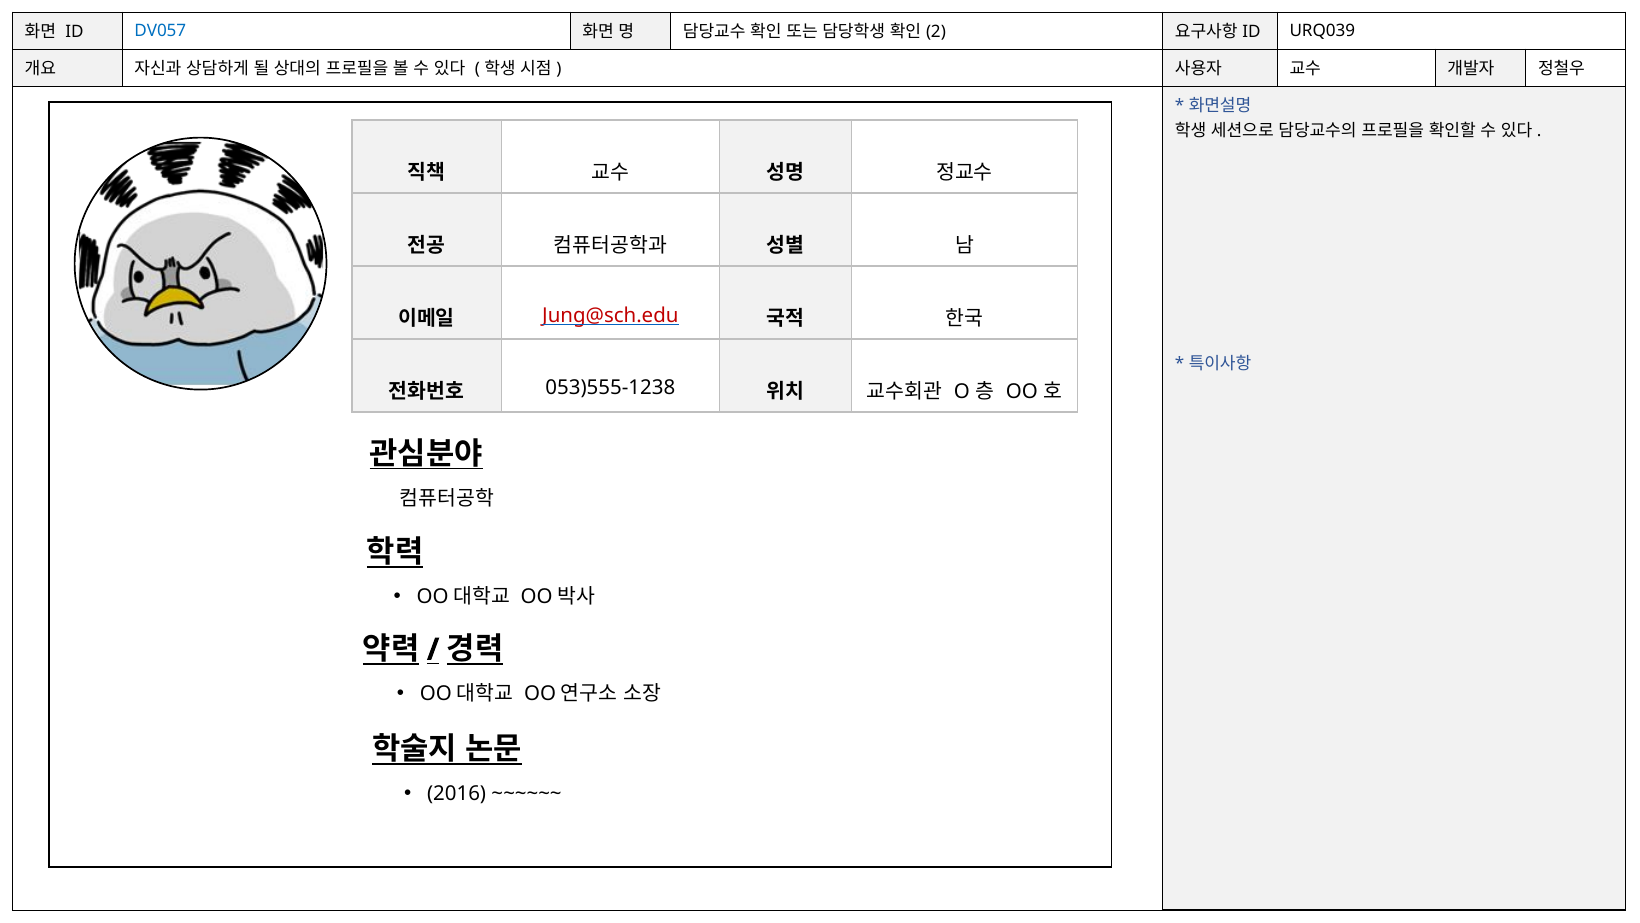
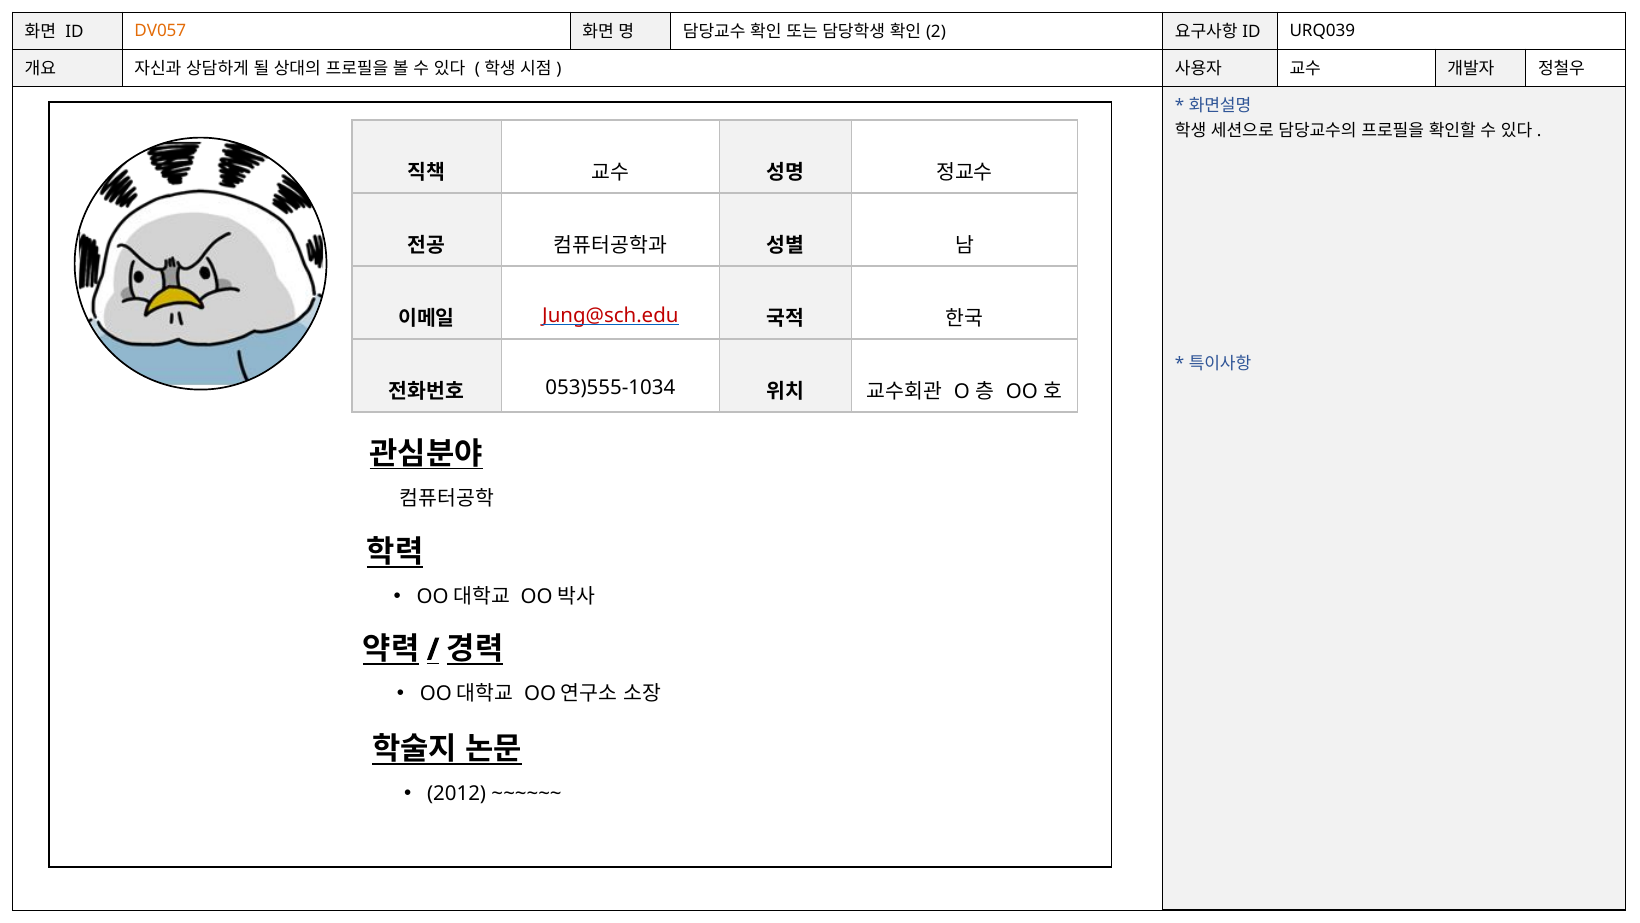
DV057 colour: blue -> orange
053)555-1238: 053)555-1238 -> 053)555-1034
2016: 2016 -> 2012
